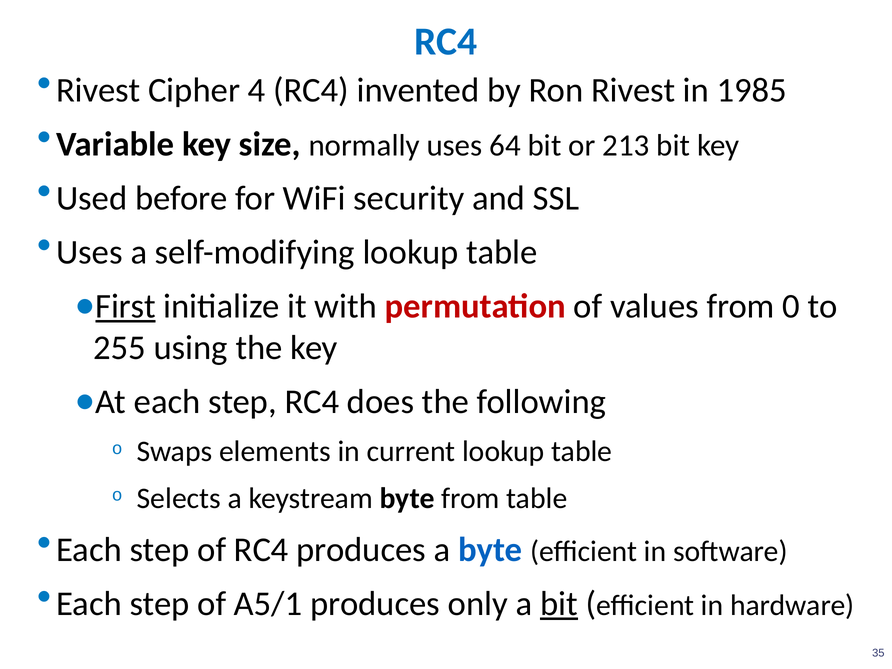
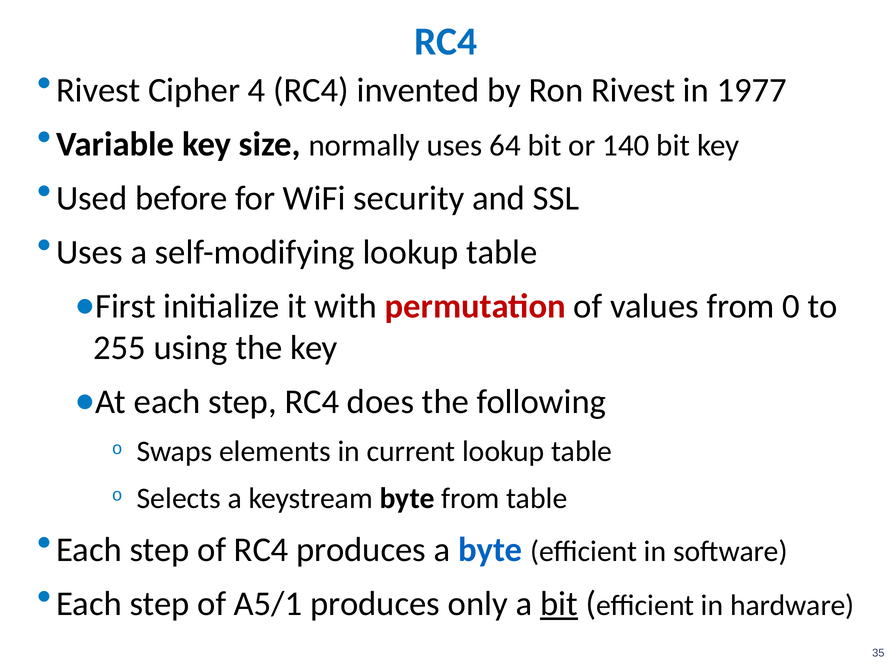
1985: 1985 -> 1977
213: 213 -> 140
First underline: present -> none
